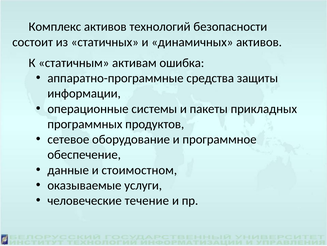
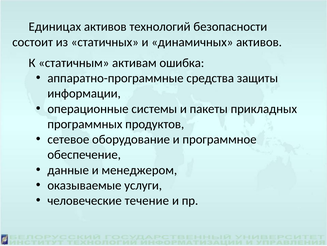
Комплекс: Комплекс -> Единицах
стоимостном: стоимостном -> менеджером
